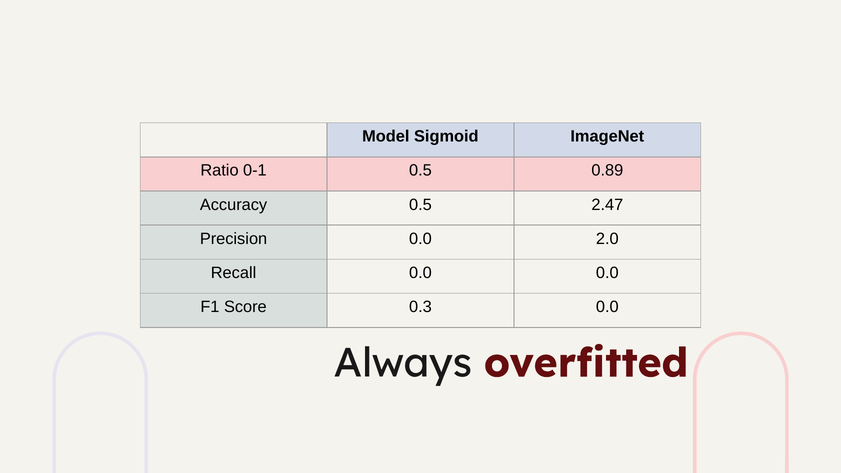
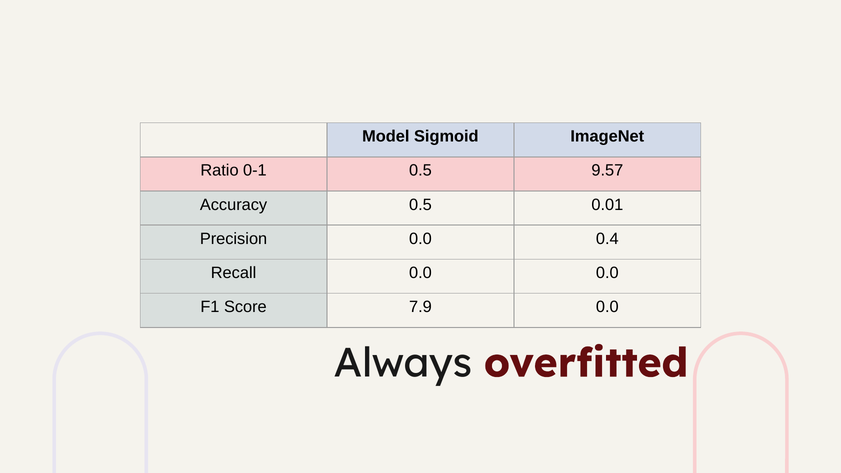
0.89: 0.89 -> 9.57
2.47: 2.47 -> 0.01
2.0: 2.0 -> 0.4
0.3: 0.3 -> 7.9
